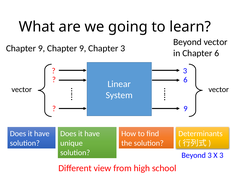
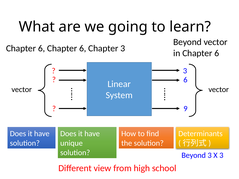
9 at (42, 48): 9 -> 6
9 at (83, 48): 9 -> 6
